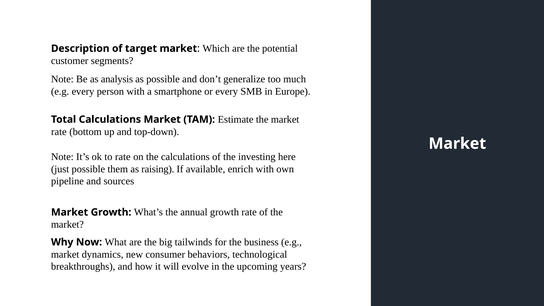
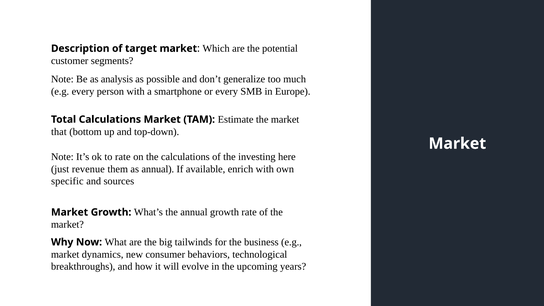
rate at (59, 132): rate -> that
just possible: possible -> revenue
as raising: raising -> annual
pipeline: pipeline -> specific
